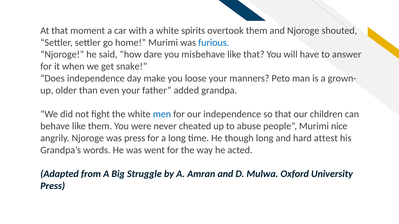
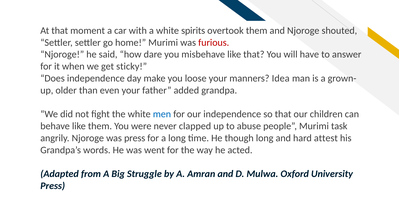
furious colour: blue -> red
snake: snake -> sticky
Peto: Peto -> Idea
cheated: cheated -> clapped
nice: nice -> task
